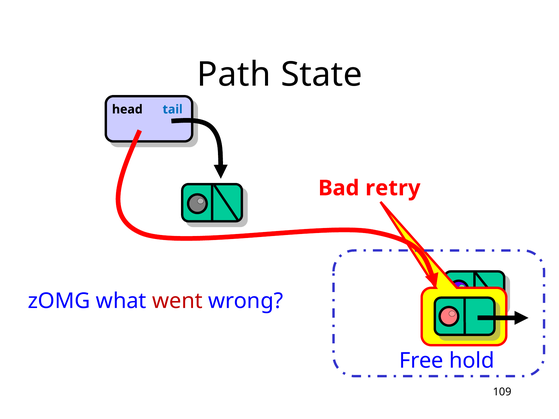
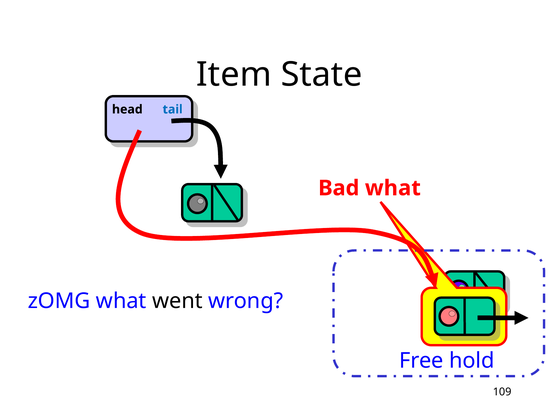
Path: Path -> Item
Bad retry: retry -> what
went colour: red -> black
